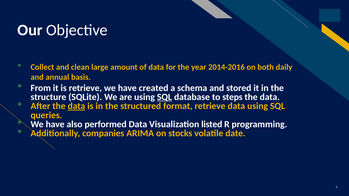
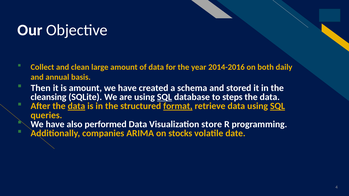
From: From -> Then
is retrieve: retrieve -> amount
structure: structure -> cleansing
format underline: none -> present
SQL at (278, 106) underline: none -> present
listed: listed -> store
